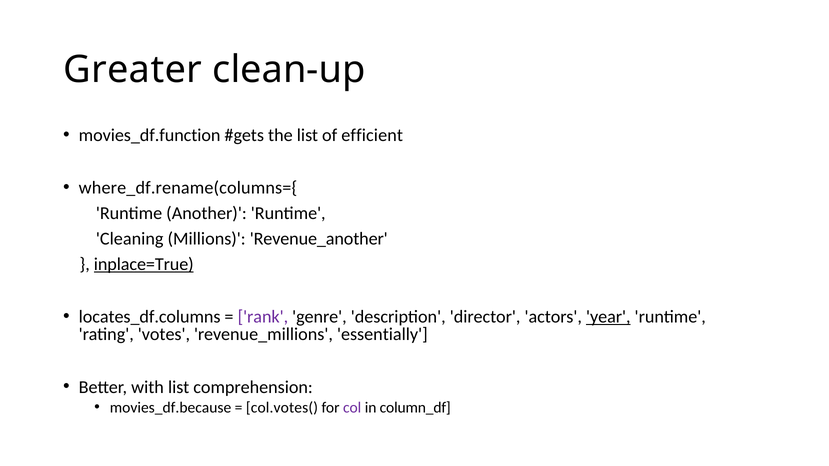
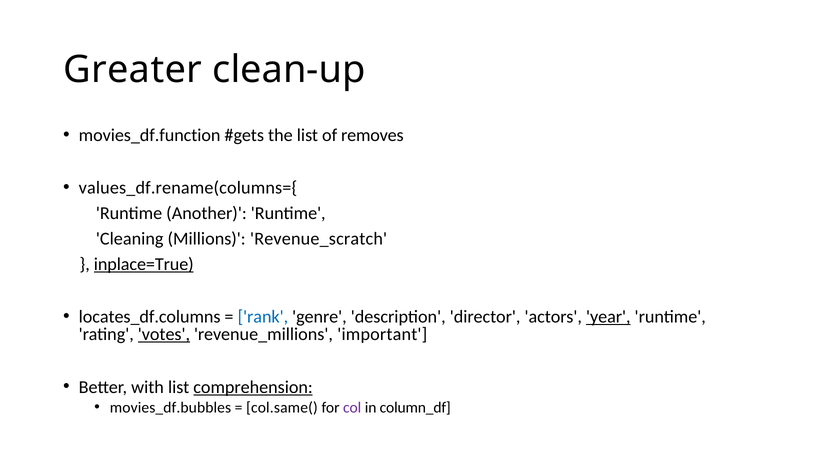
efficient: efficient -> removes
where_df.rename(columns={: where_df.rename(columns={ -> values_df.rename(columns={
Revenue_another: Revenue_another -> Revenue_scratch
rank colour: purple -> blue
votes underline: none -> present
essentially: essentially -> important
comprehension underline: none -> present
movies_df.because: movies_df.because -> movies_df.bubbles
col.votes(: col.votes( -> col.same(
